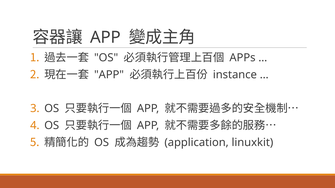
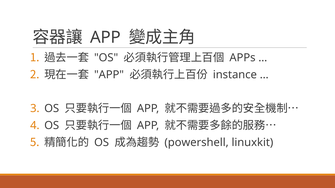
application: application -> powershell
